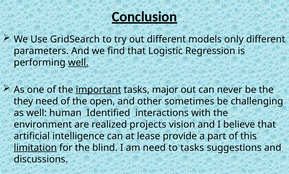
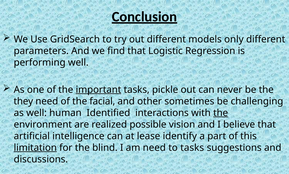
well at (78, 62) underline: present -> none
major: major -> pickle
open: open -> facial
the at (221, 112) underline: none -> present
projects: projects -> possible
provide: provide -> identify
